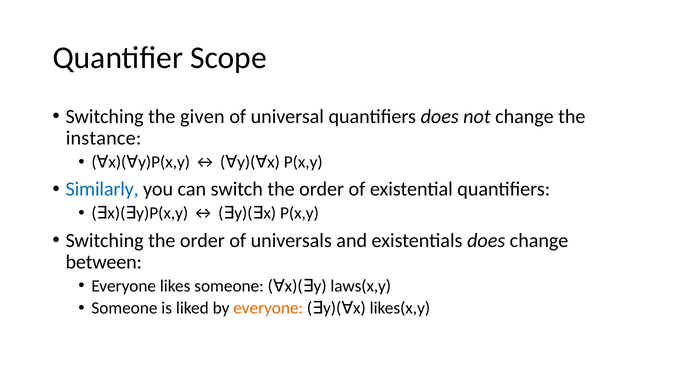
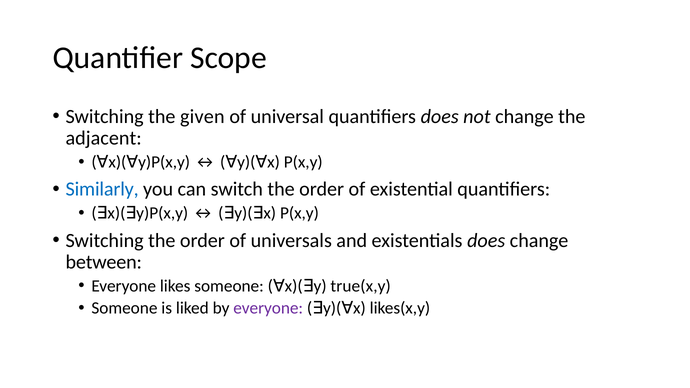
instance: instance -> adjacent
laws(x,y: laws(x,y -> true(x,y
everyone at (268, 308) colour: orange -> purple
